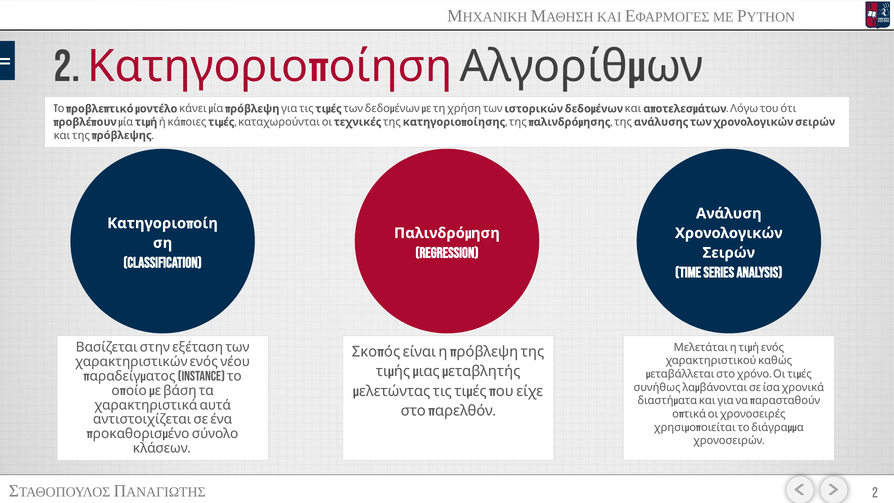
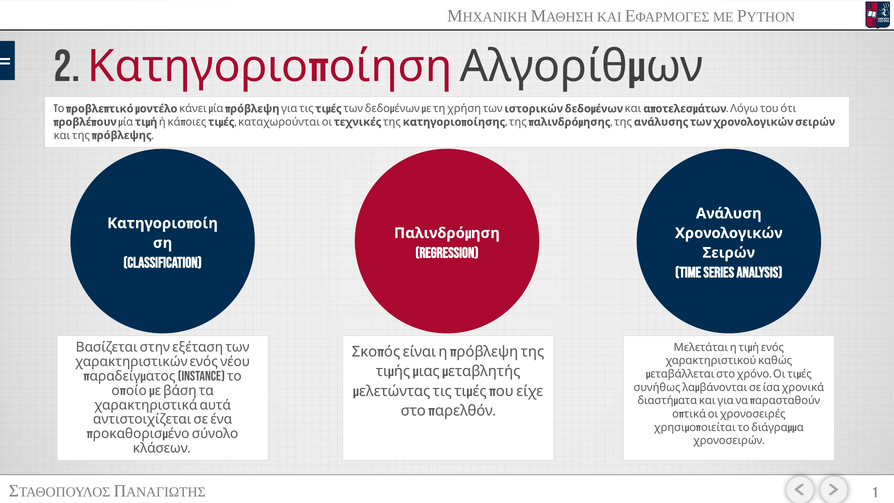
2 at (875, 493): 2 -> 1
